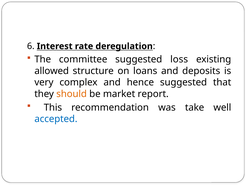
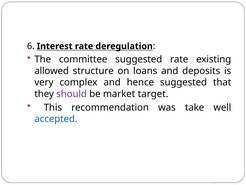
suggested loss: loss -> rate
should colour: orange -> purple
report: report -> target
